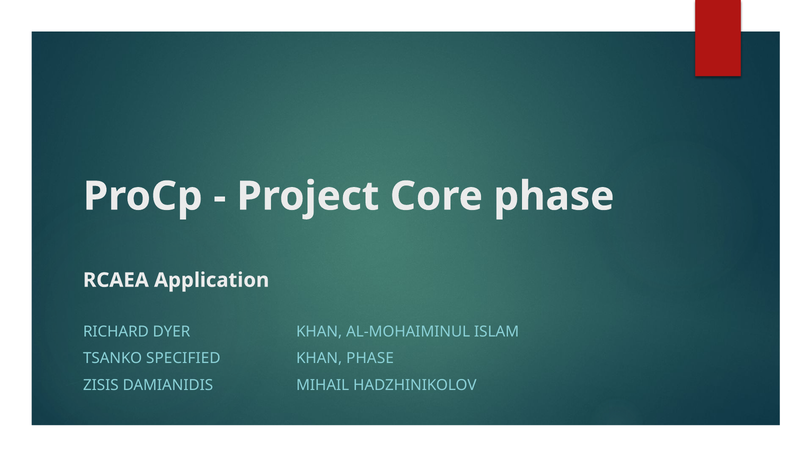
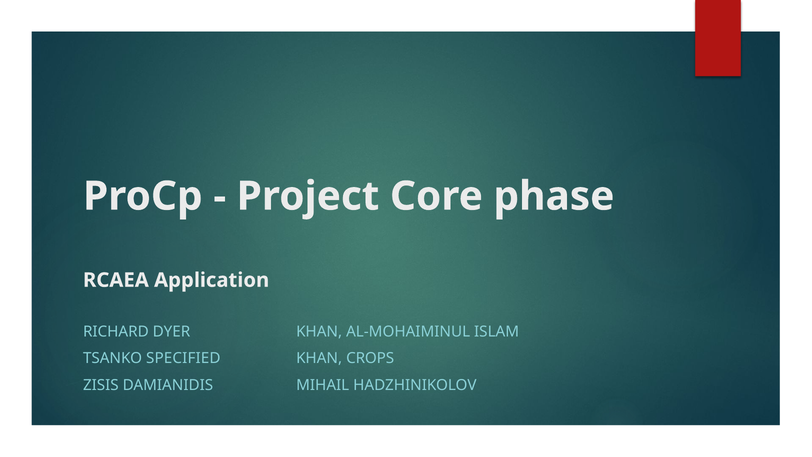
KHAN PHASE: PHASE -> CROPS
